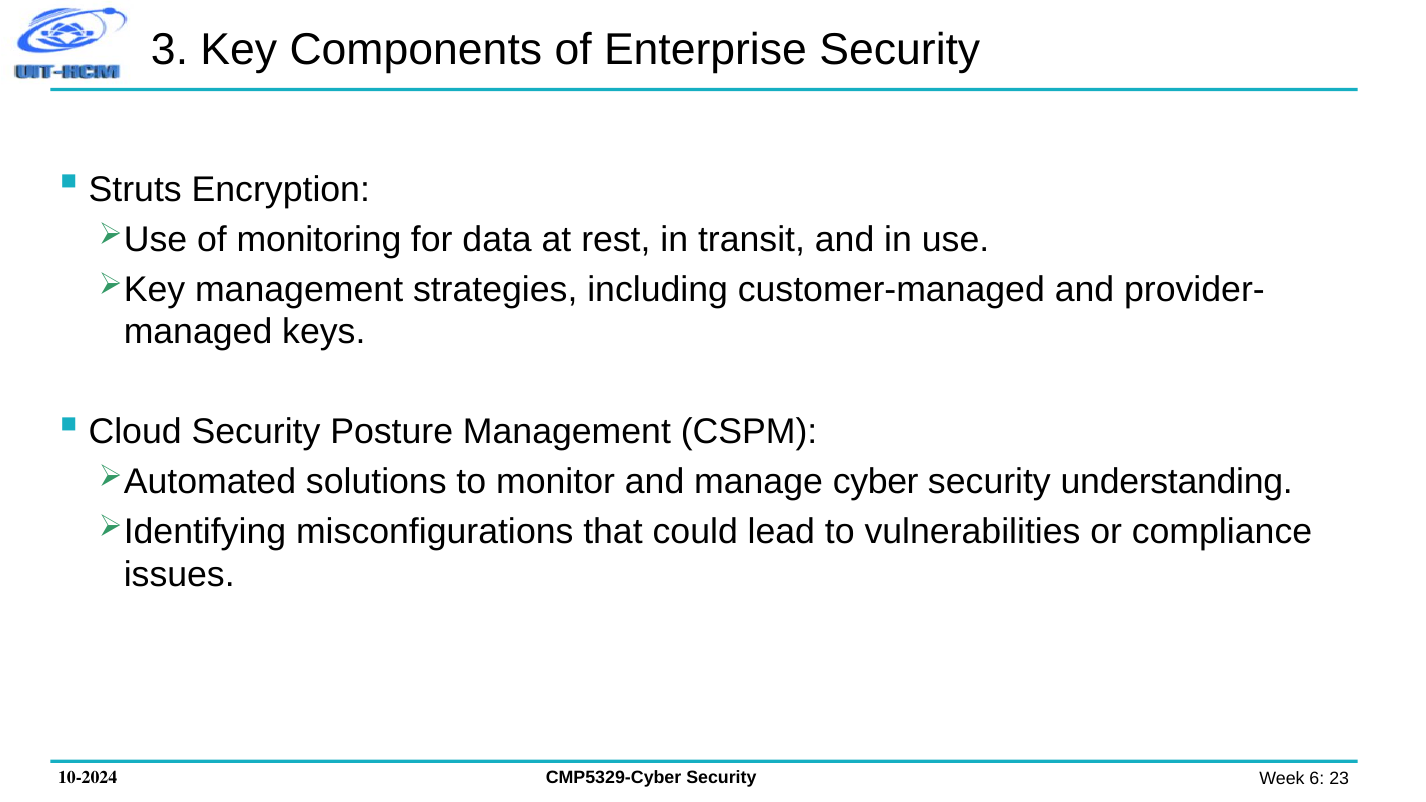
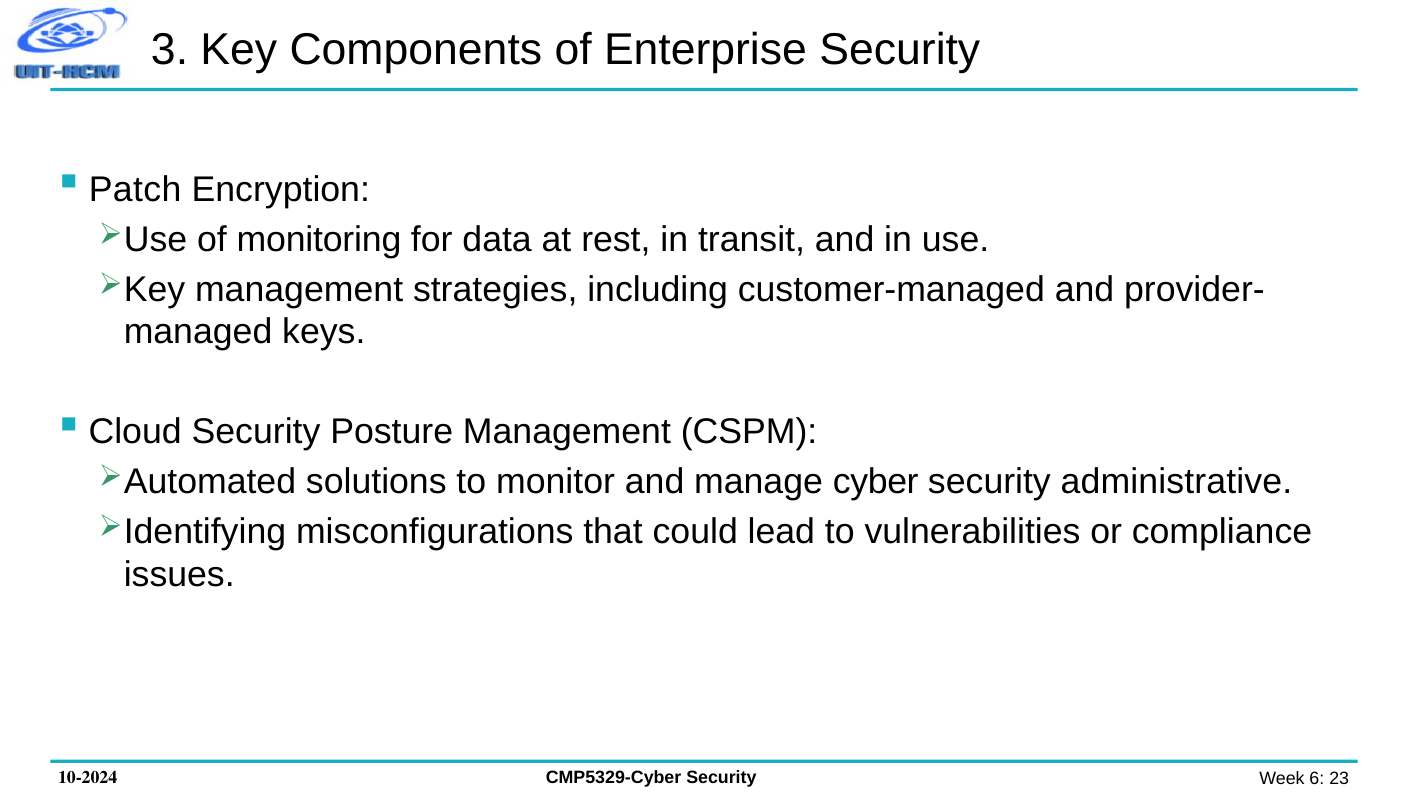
Struts: Struts -> Patch
understanding: understanding -> administrative
